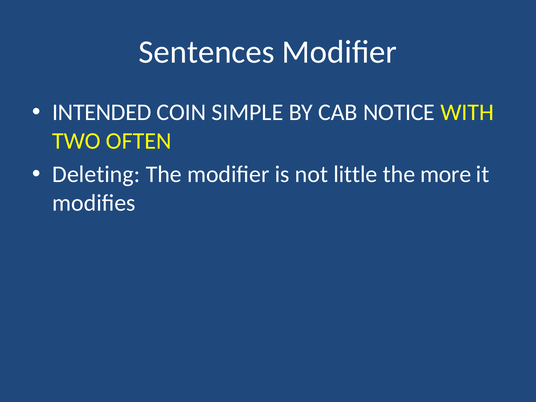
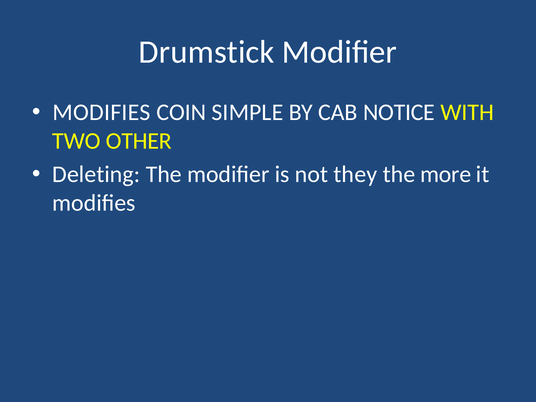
Sentences: Sentences -> Drumstick
INTENDED at (102, 112): INTENDED -> MODIFIES
OFTEN: OFTEN -> OTHER
little: little -> they
